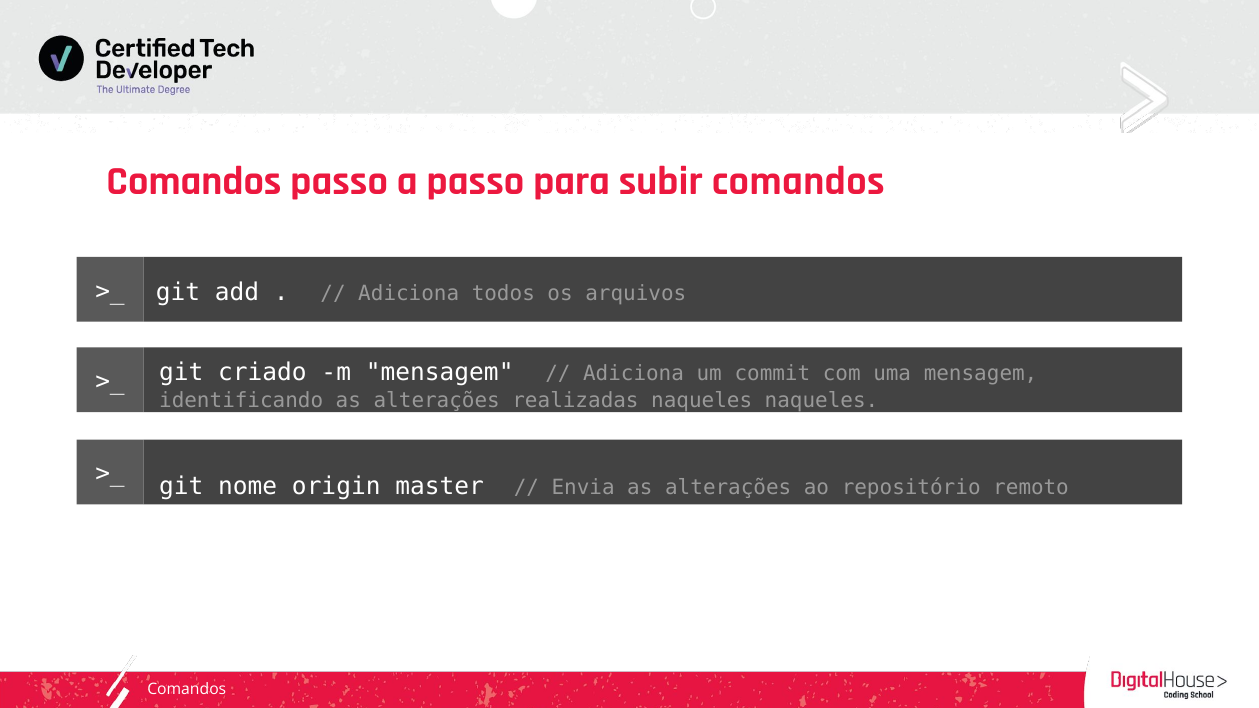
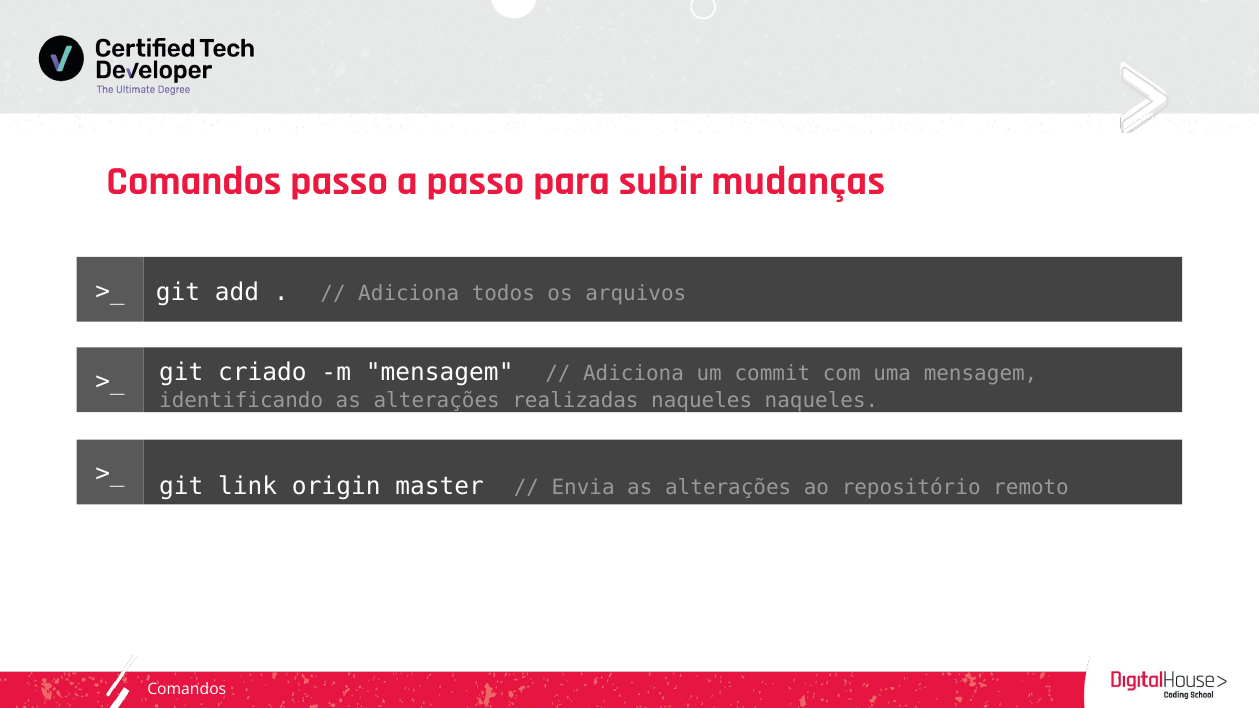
subir comandos: comandos -> mudanças
nome: nome -> link
